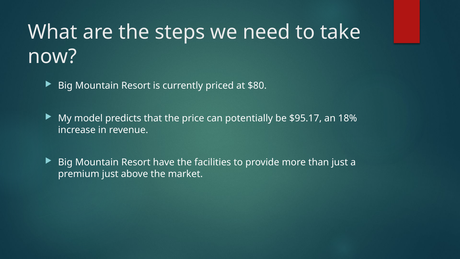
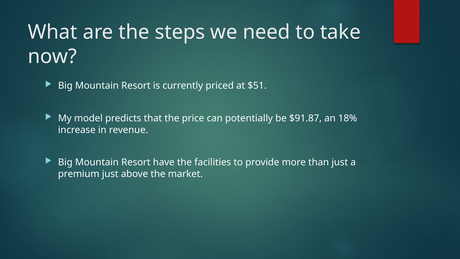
$80: $80 -> $51
$95.17: $95.17 -> $91.87
